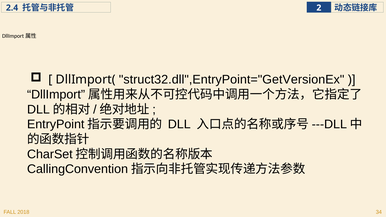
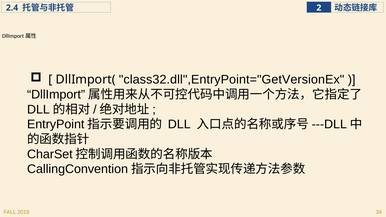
struct32.dll",EntryPoint="GetVersionEx: struct32.dll",EntryPoint="GetVersionEx -> class32.dll",EntryPoint="GetVersionEx
